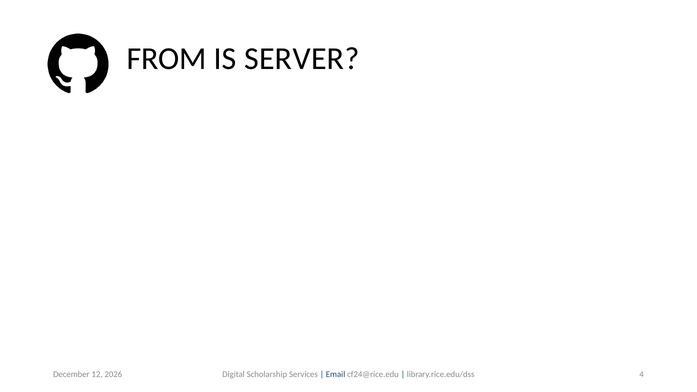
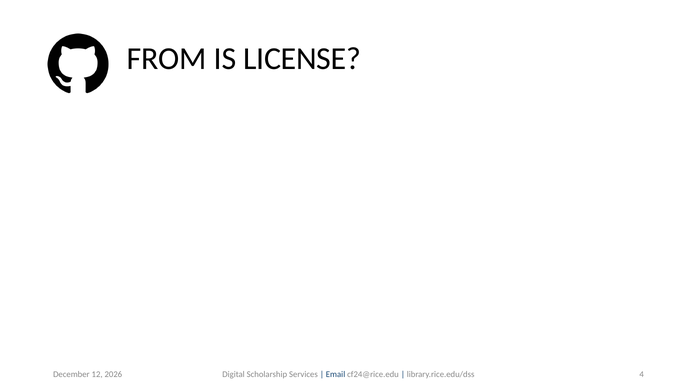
SERVER: SERVER -> LICENSE
